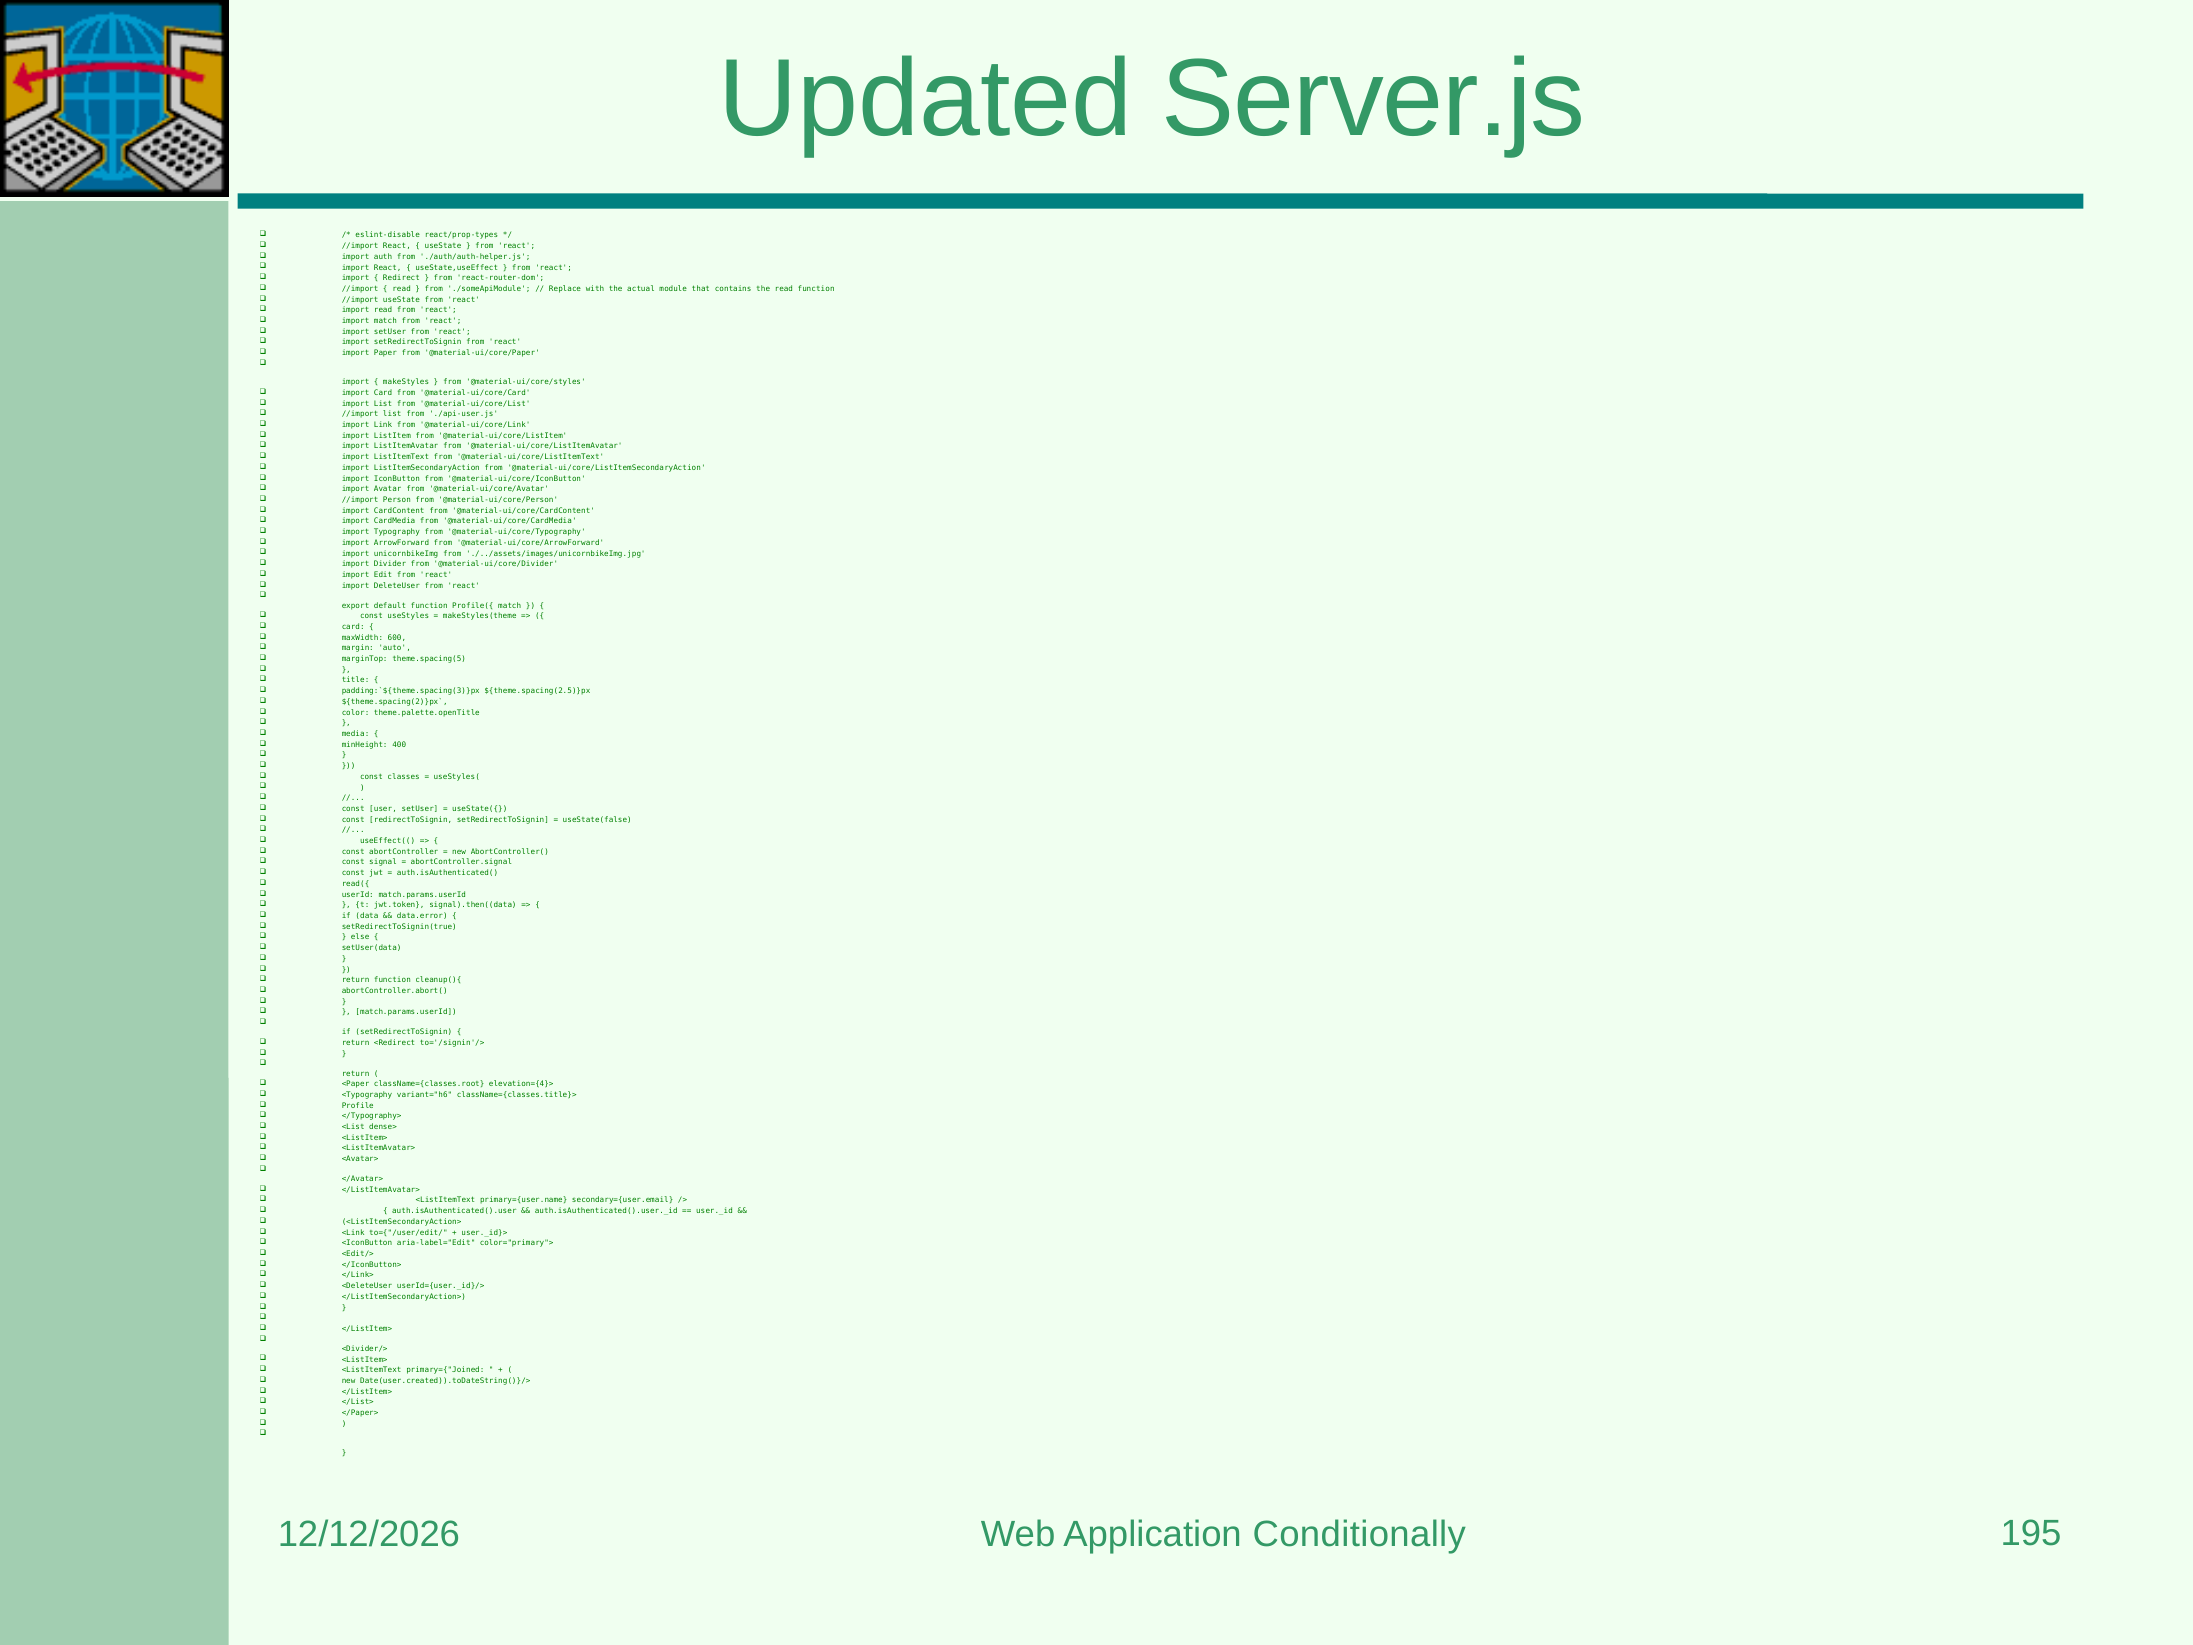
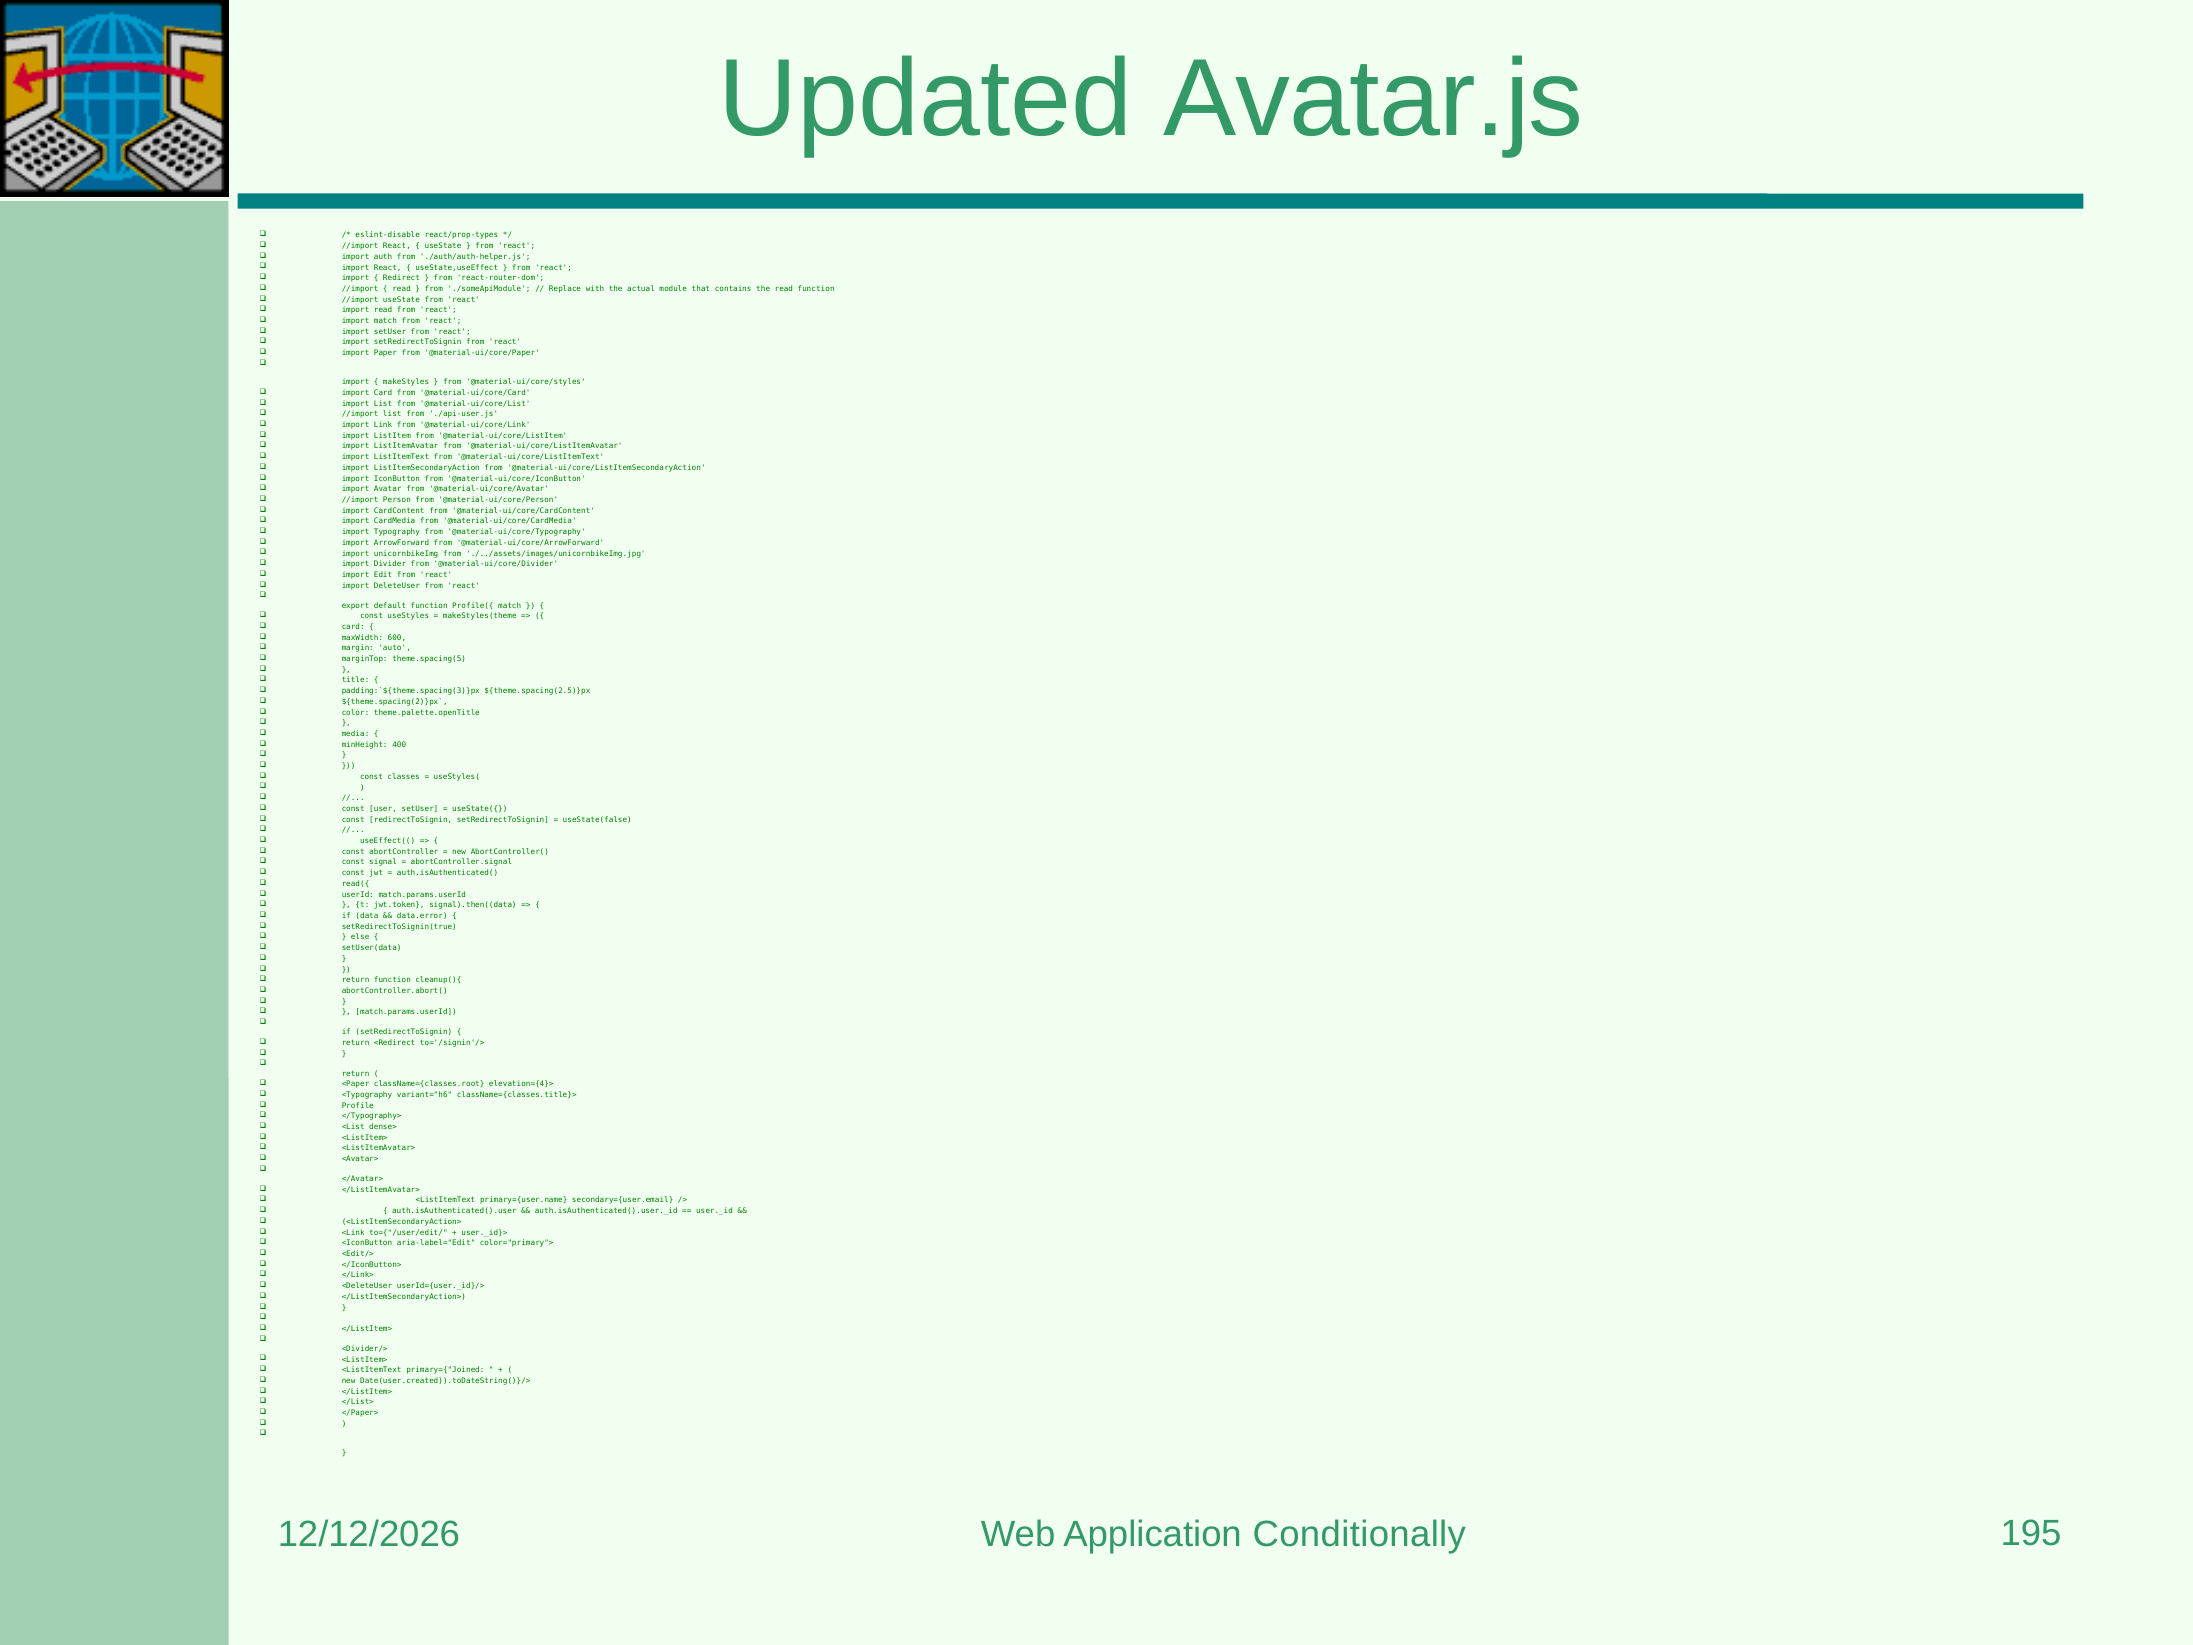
Server.js: Server.js -> Avatar.js
